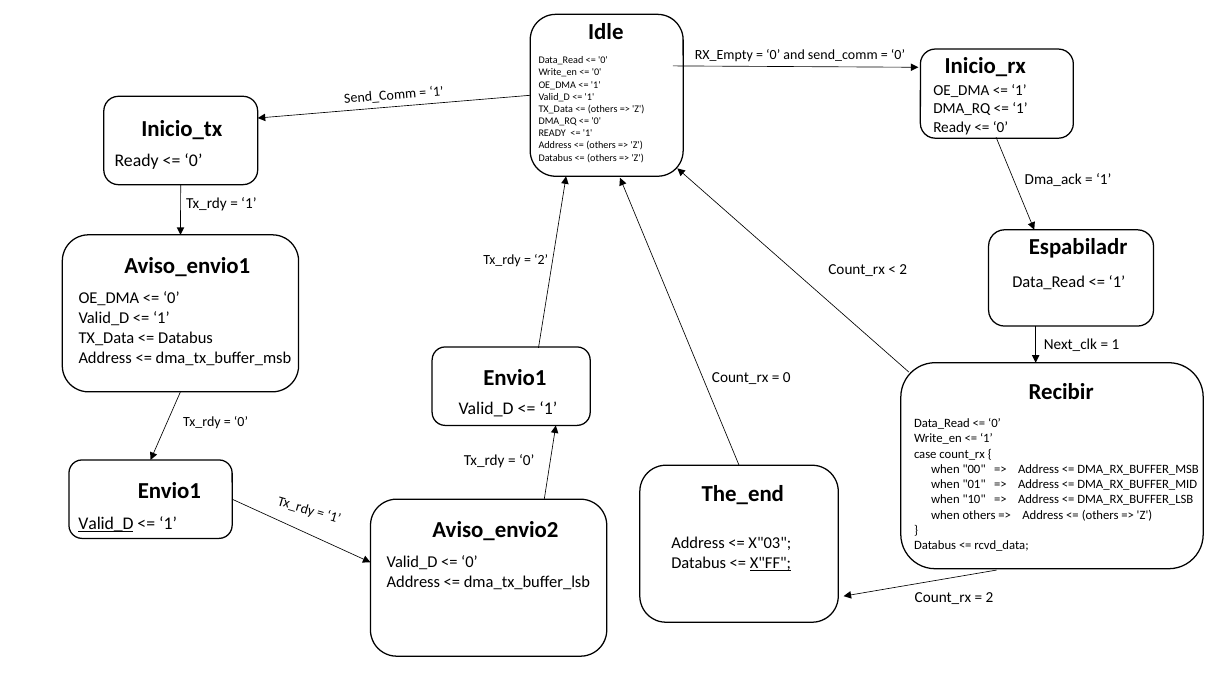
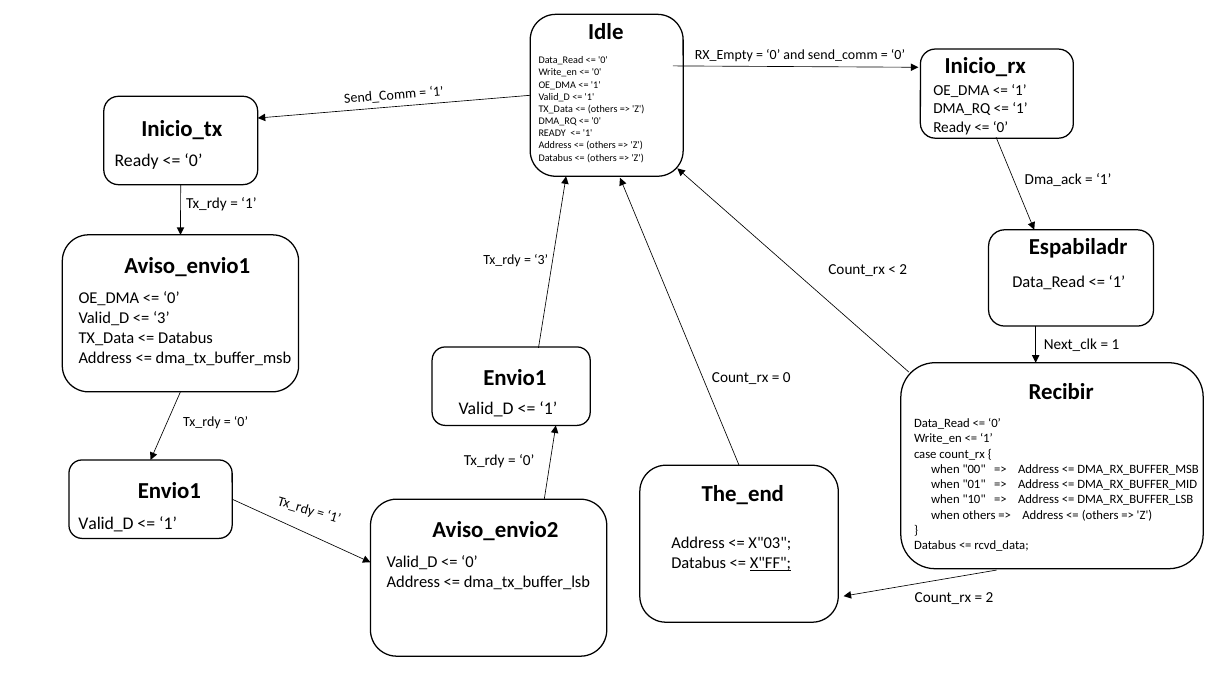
2 at (541, 260): 2 -> 3
1 at (161, 318): 1 -> 3
Valid_D at (106, 524) underline: present -> none
